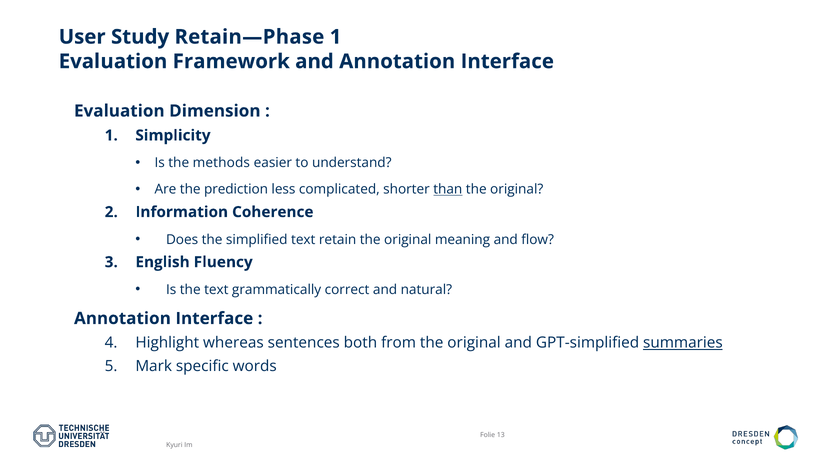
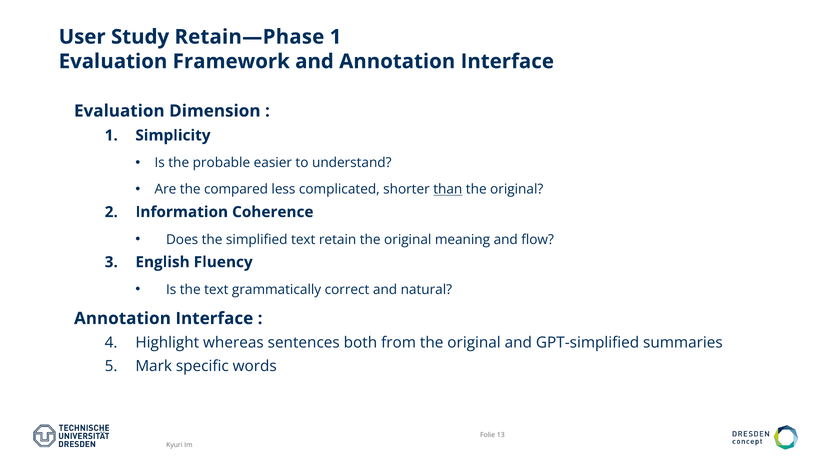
methods: methods -> probable
prediction: prediction -> compared
summaries underline: present -> none
